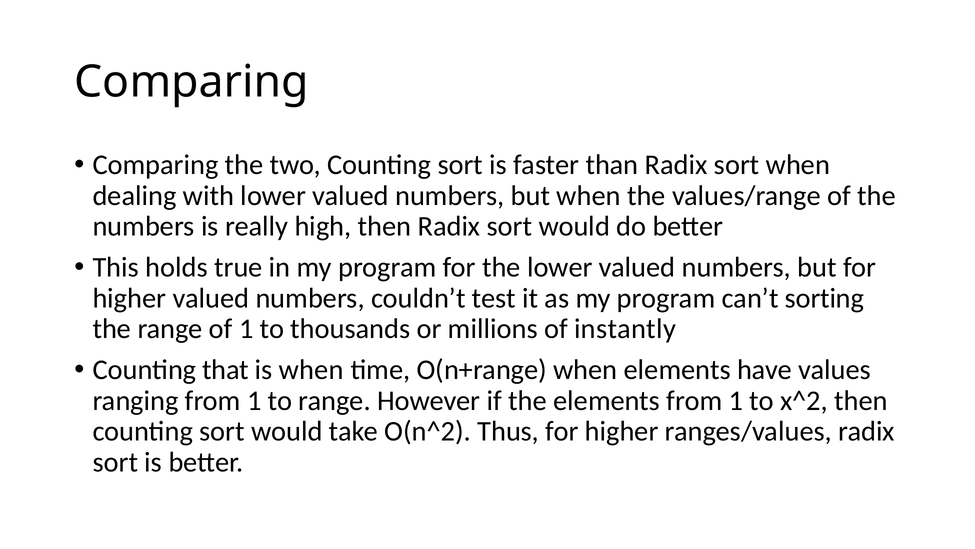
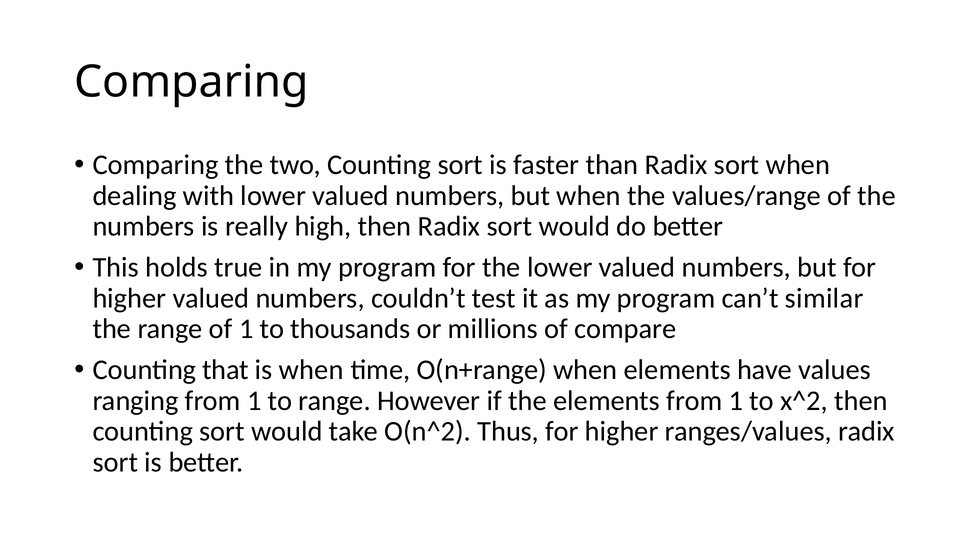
sorting: sorting -> similar
instantly: instantly -> compare
